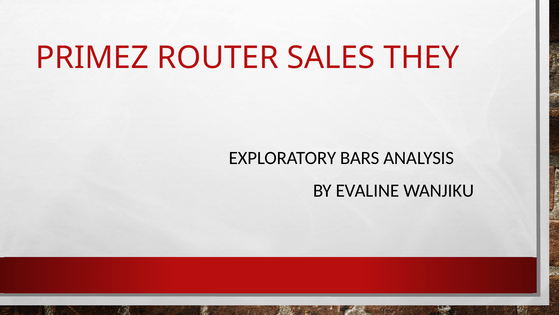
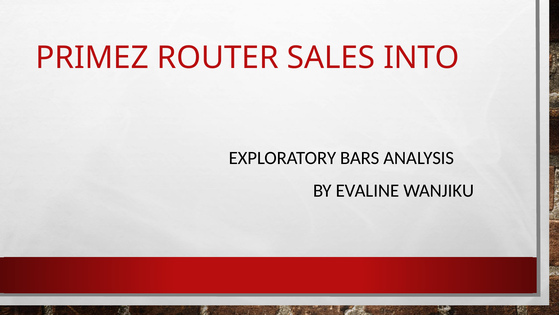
THEY: THEY -> INTO
